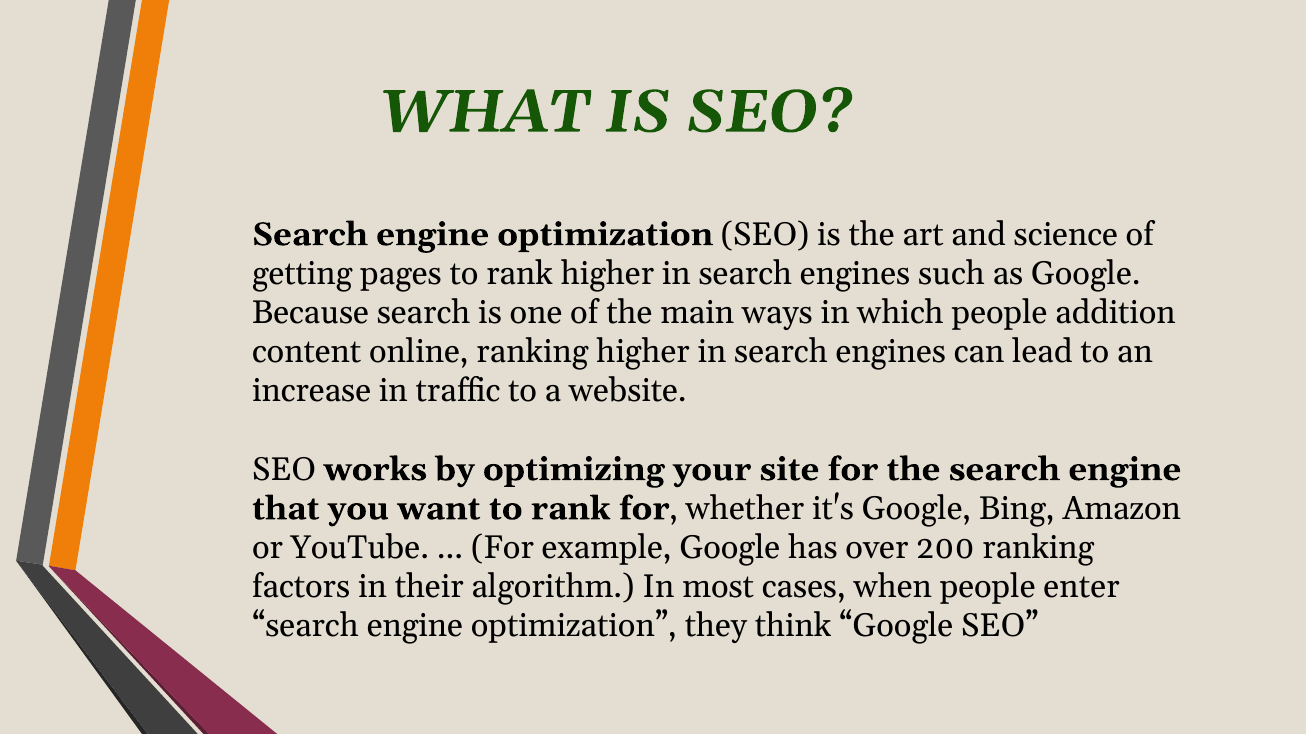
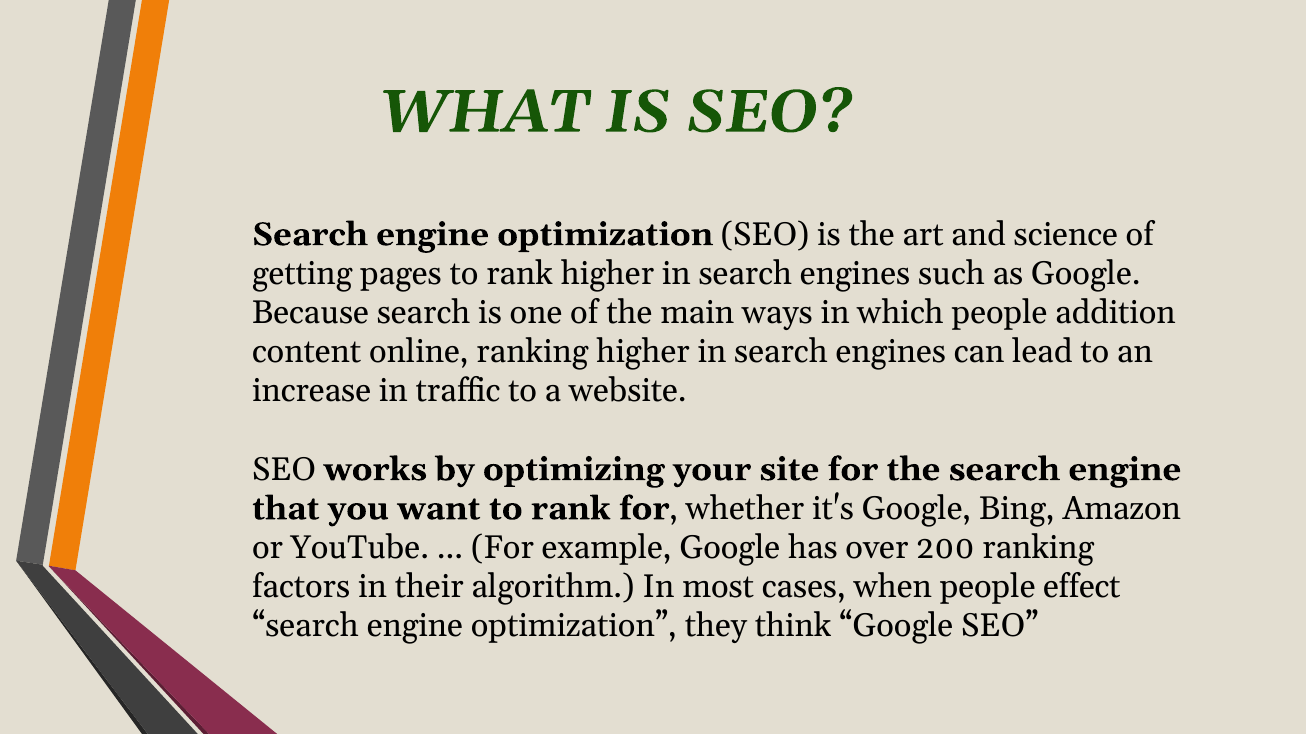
enter: enter -> effect
